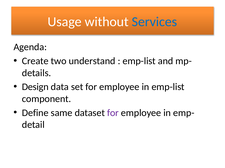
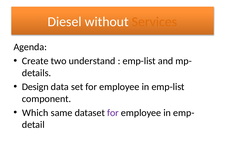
Usage: Usage -> Diesel
Services colour: blue -> orange
Define: Define -> Which
